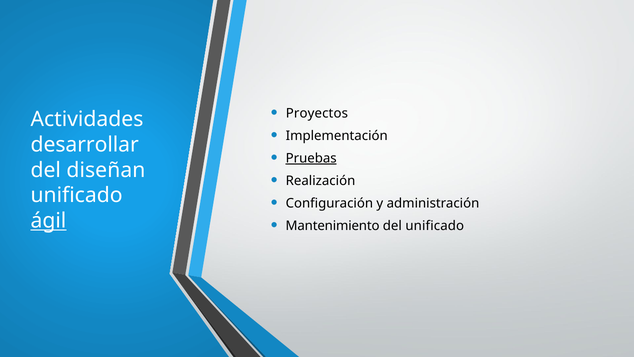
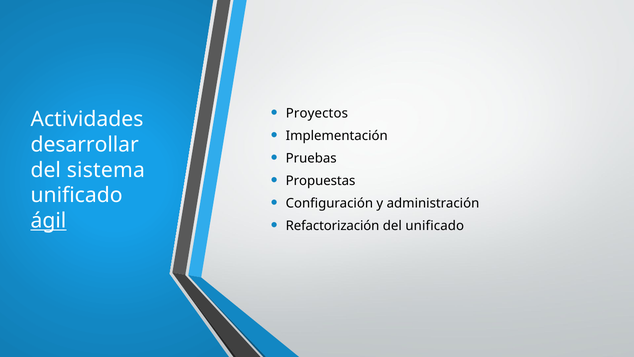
Pruebas underline: present -> none
diseñan: diseñan -> sistema
Realización: Realización -> Propuestas
Mantenimiento: Mantenimiento -> Refactorización
